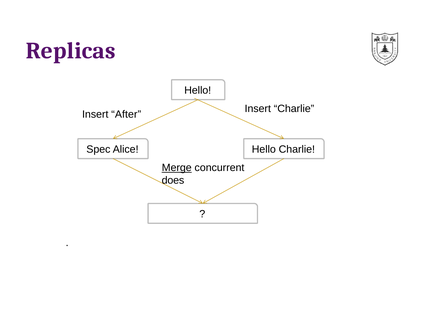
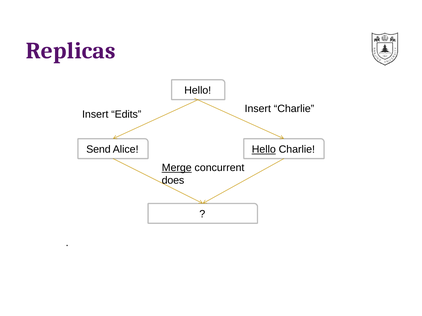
After: After -> Edits
Spec: Spec -> Send
Hello at (264, 150) underline: none -> present
